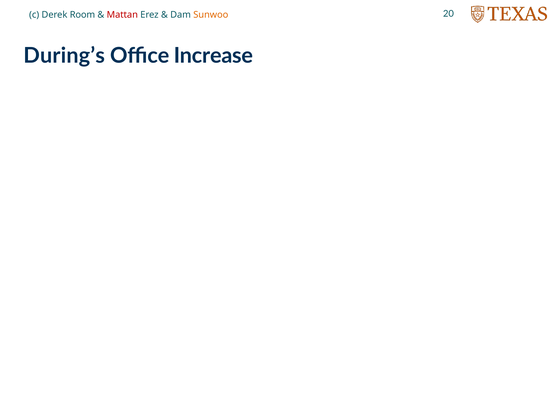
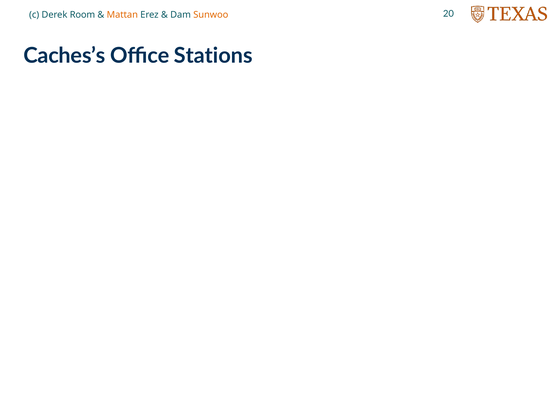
Mattan colour: red -> orange
During’s: During’s -> Caches’s
Increase: Increase -> Stations
